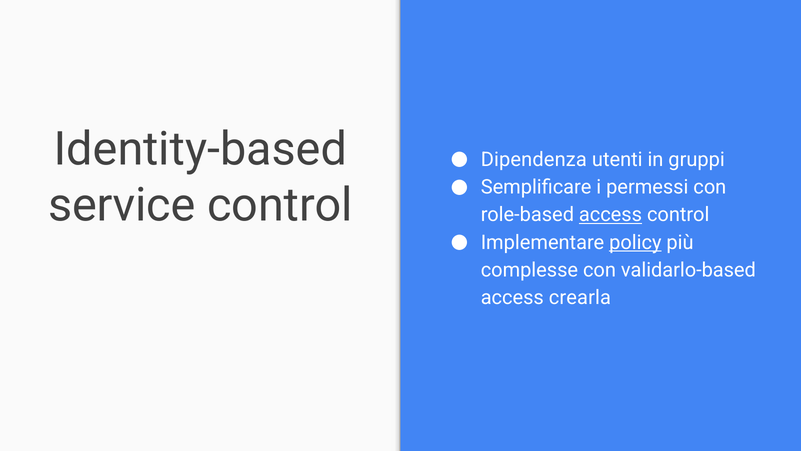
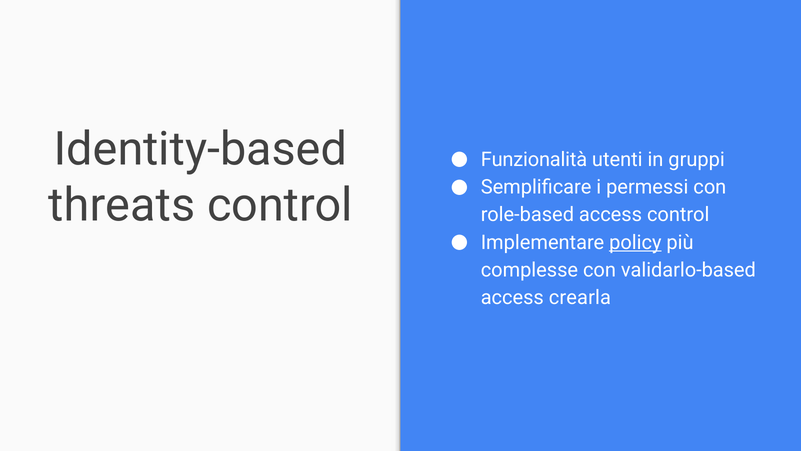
Dipendenza: Dipendenza -> Funzionalità
service: service -> threats
access at (610, 215) underline: present -> none
